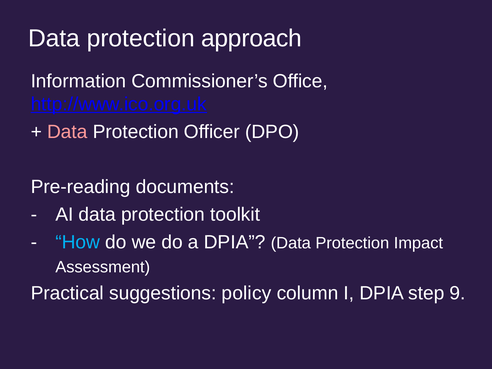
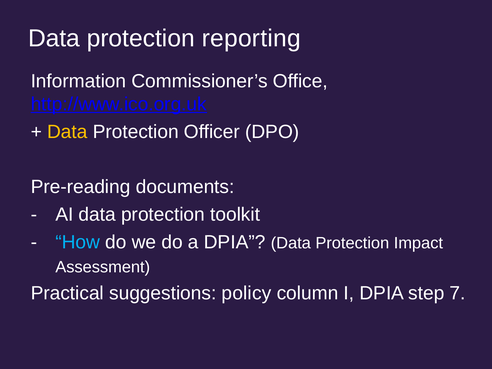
approach: approach -> reporting
Data at (67, 132) colour: pink -> yellow
9: 9 -> 7
